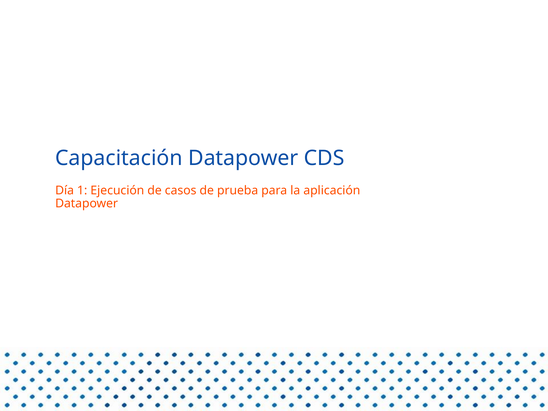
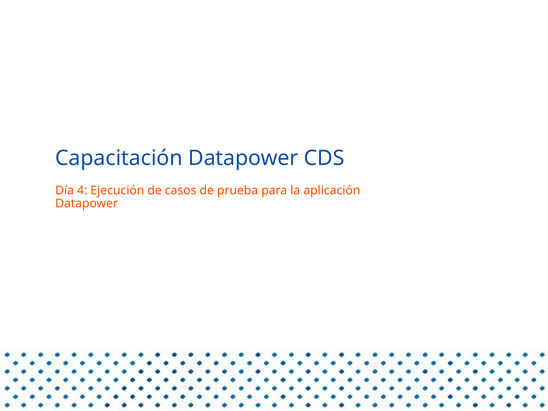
1: 1 -> 4
